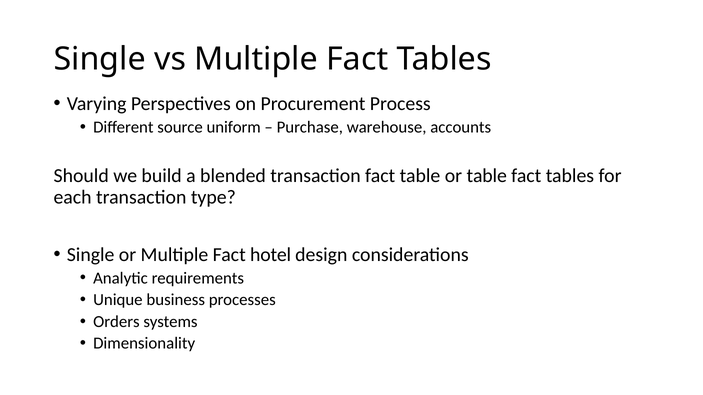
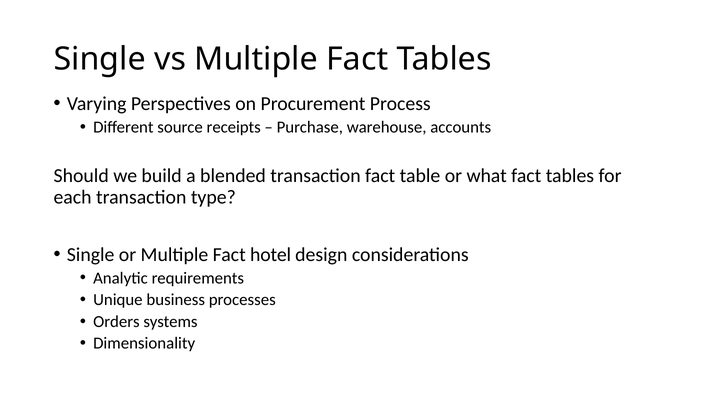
uniform: uniform -> receipts
or table: table -> what
